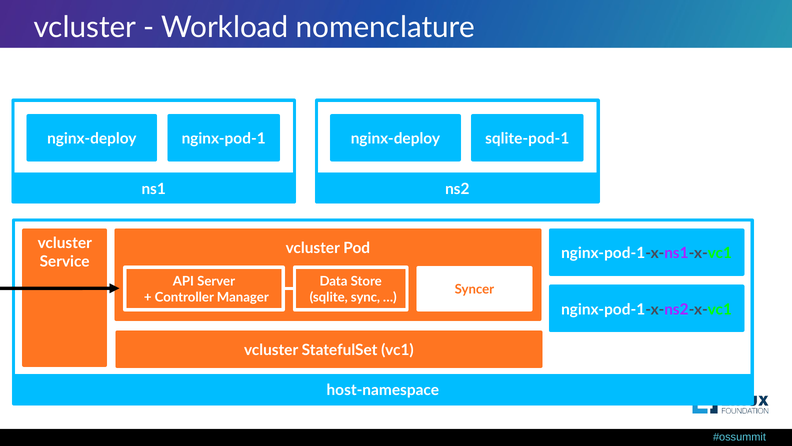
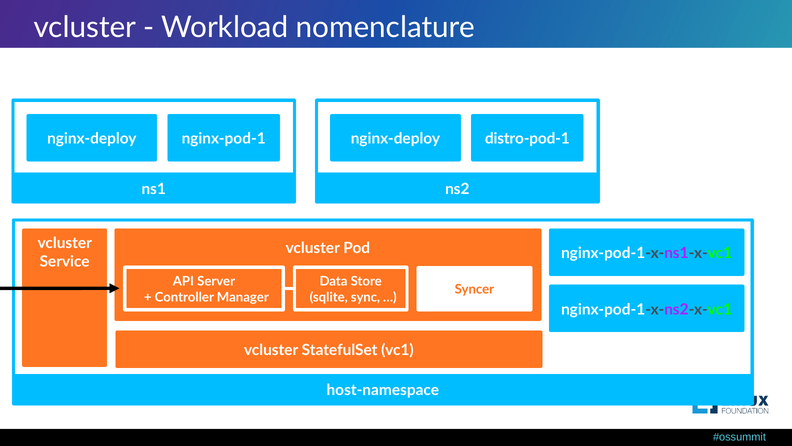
sqlite-pod-1: sqlite-pod-1 -> distro-pod-1
